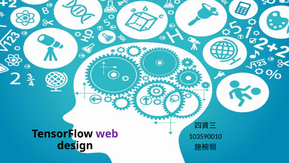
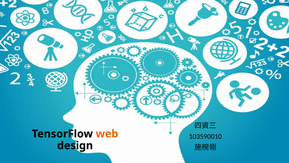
web colour: purple -> orange
